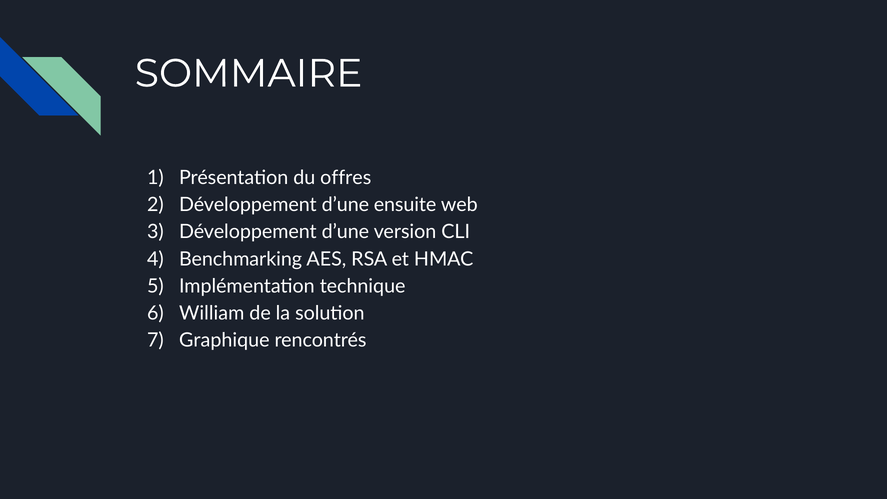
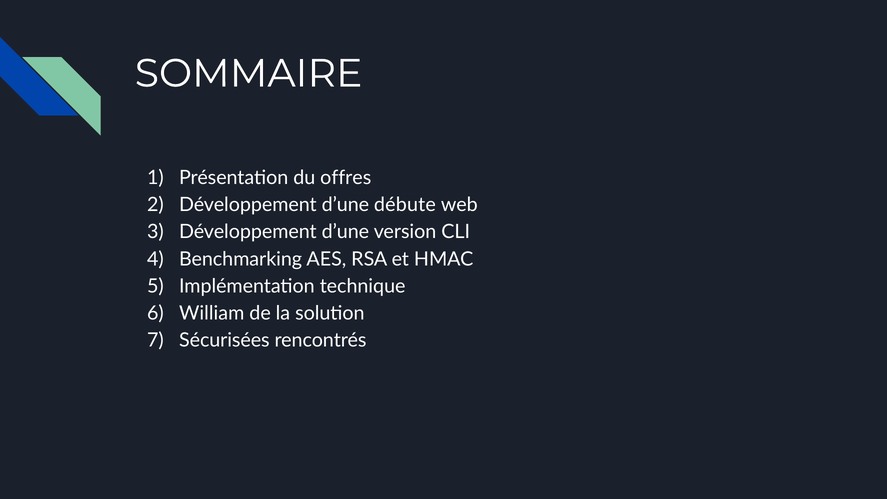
ensuite: ensuite -> débute
Graphique: Graphique -> Sécurisées
